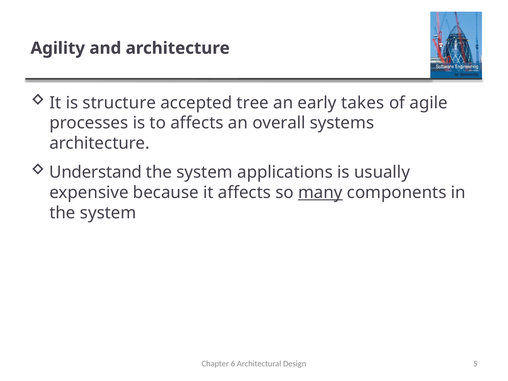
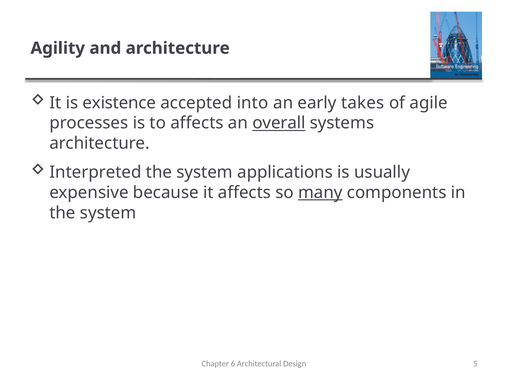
structure: structure -> existence
tree: tree -> into
overall underline: none -> present
Understand: Understand -> Interpreted
